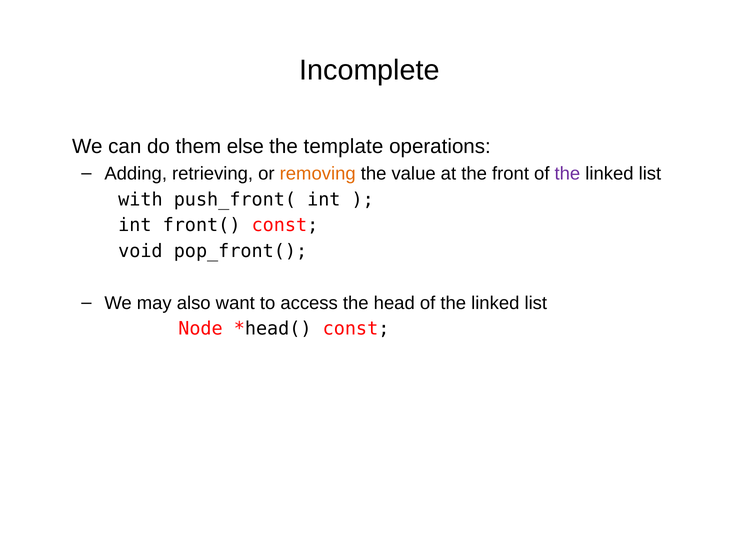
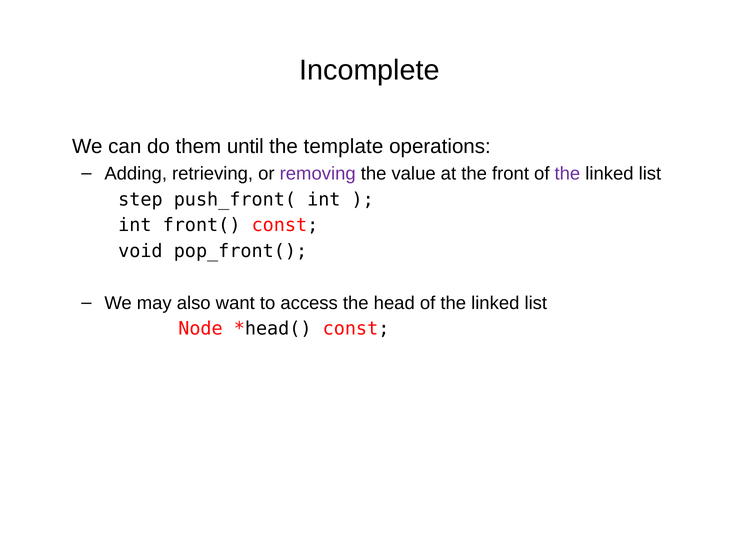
else: else -> until
removing colour: orange -> purple
with: with -> step
